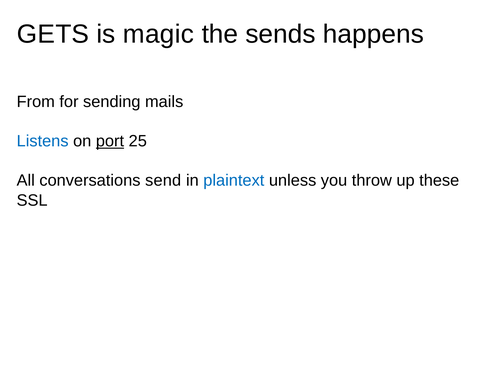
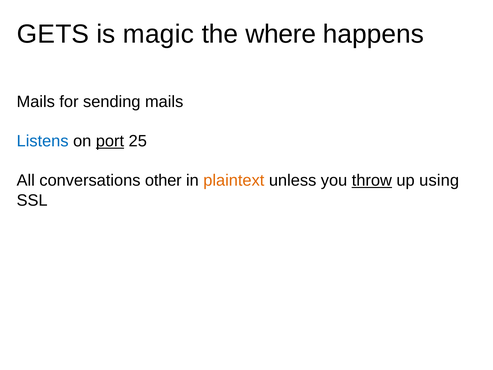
sends: sends -> where
From at (36, 102): From -> Mails
send: send -> other
plaintext colour: blue -> orange
throw underline: none -> present
these: these -> using
